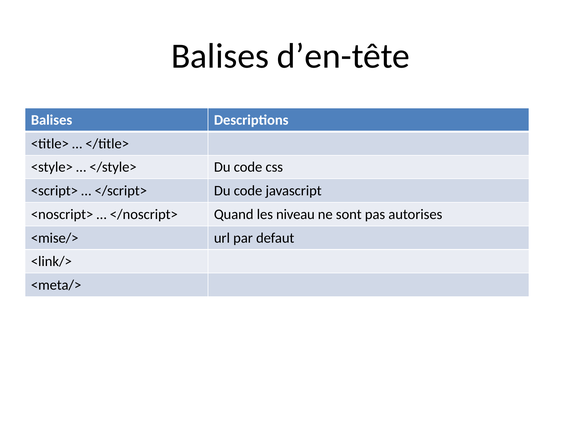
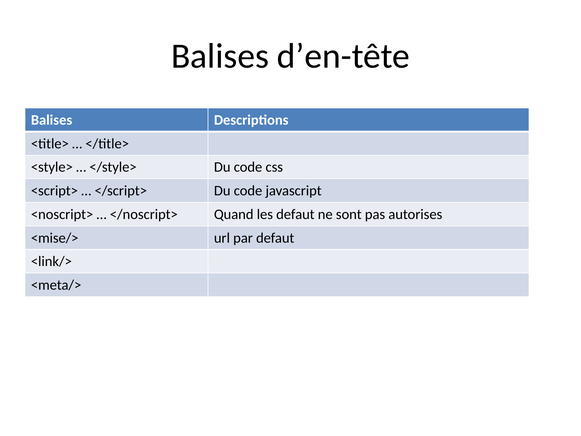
les niveau: niveau -> defaut
